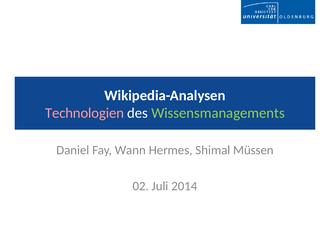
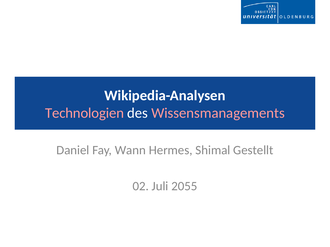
Wissensmanagements colour: light green -> pink
Müssen: Müssen -> Gestellt
2014: 2014 -> 2055
